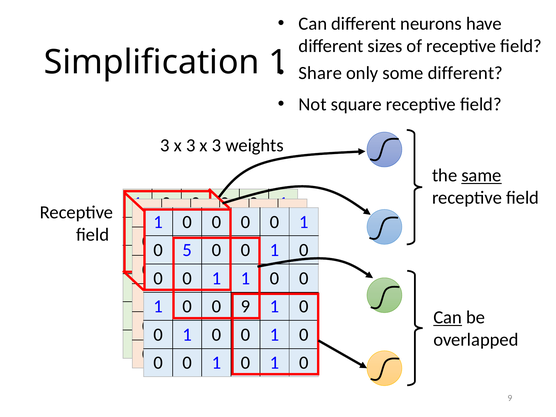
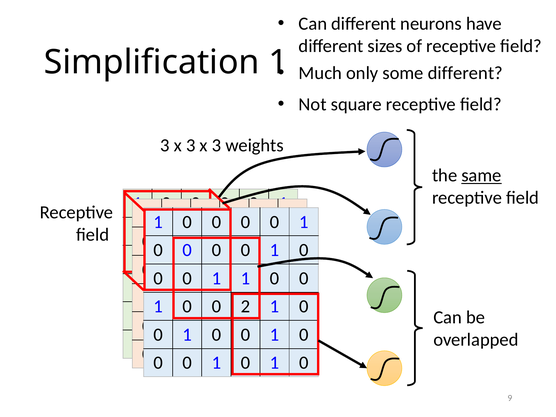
Share: Share -> Much
5 at (187, 250): 5 -> 0
0 9: 9 -> 2
Can at (448, 318) underline: present -> none
